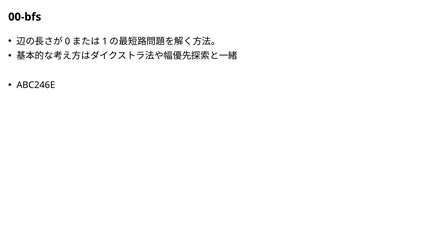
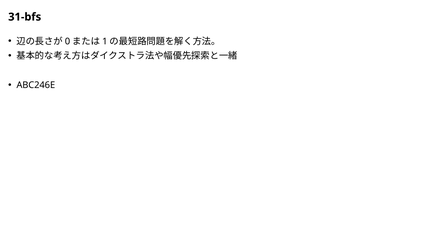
00-bfs: 00-bfs -> 31-bfs
